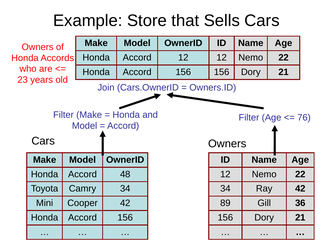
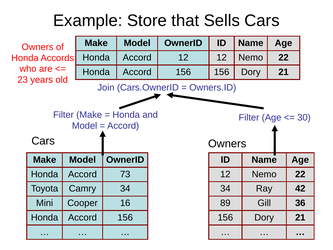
76: 76 -> 30
48: 48 -> 73
Cooper 42: 42 -> 16
